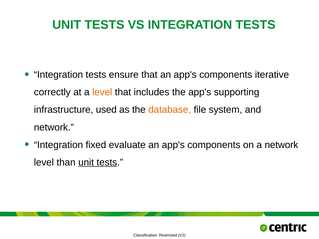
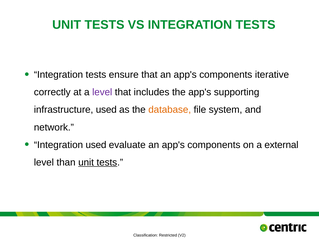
level at (102, 92) colour: orange -> purple
Integration fixed: fixed -> used
a network: network -> external
